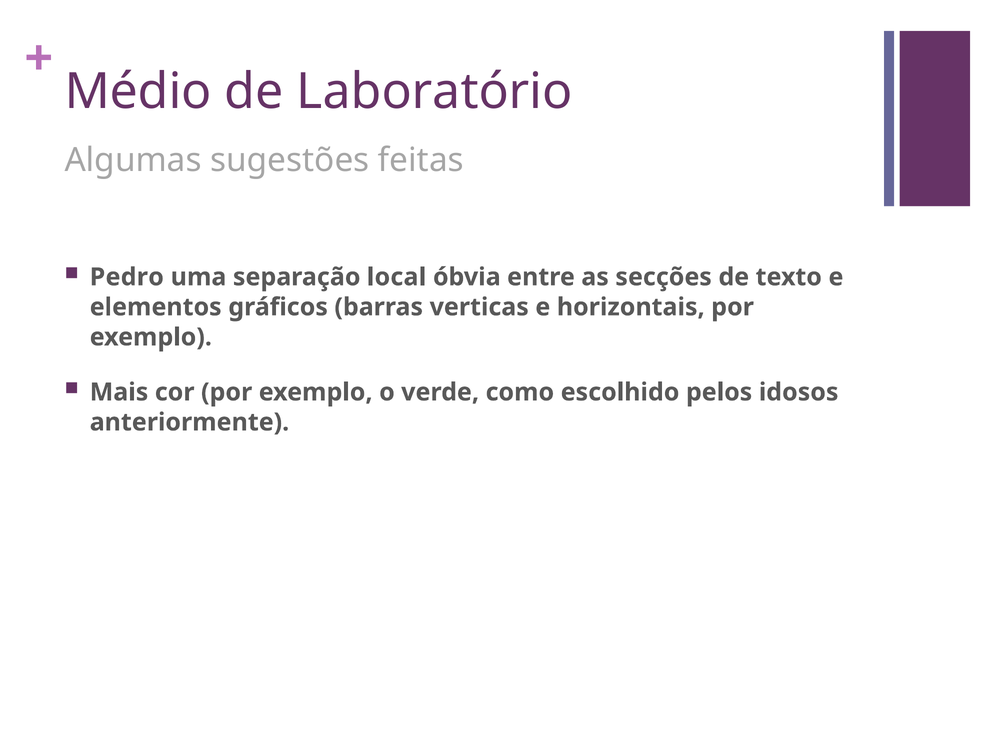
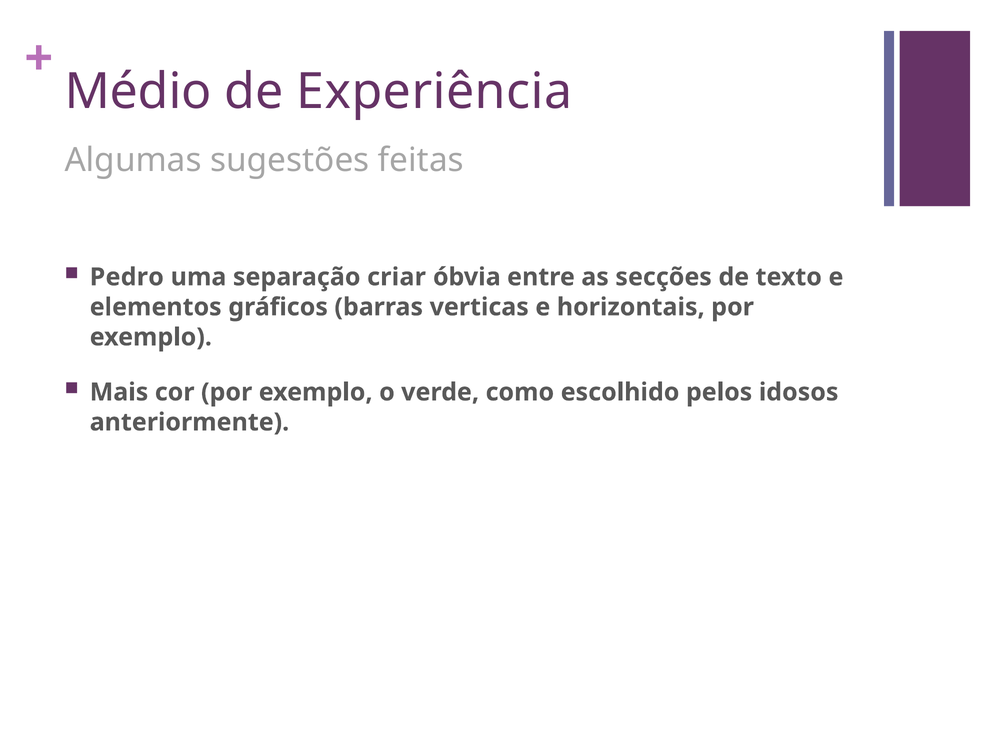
Laboratório: Laboratório -> Experiência
local: local -> criar
